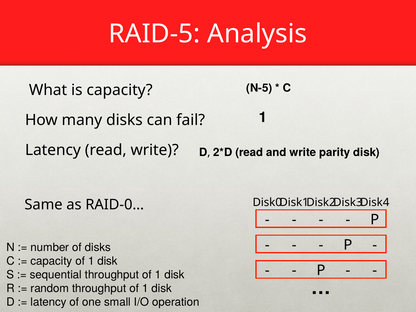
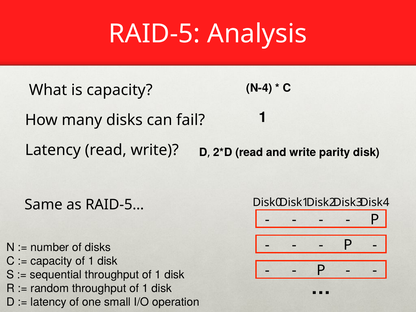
N-5: N-5 -> N-4
RAID-0…: RAID-0… -> RAID-5…
